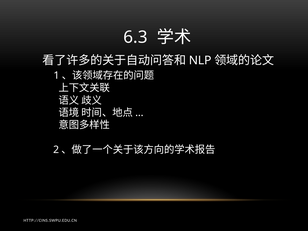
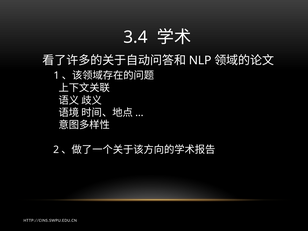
6.3: 6.3 -> 3.4
